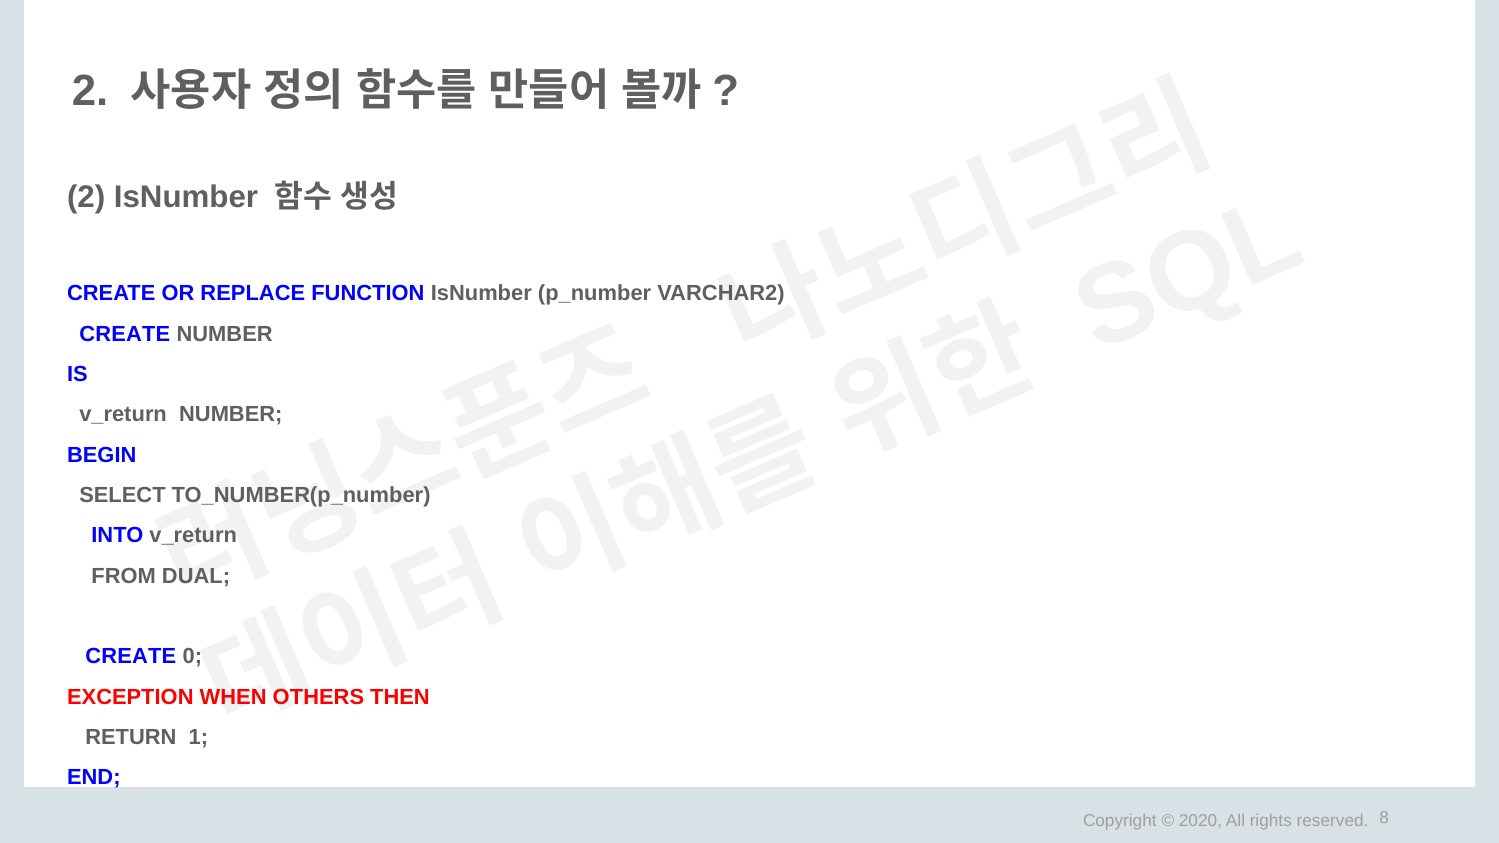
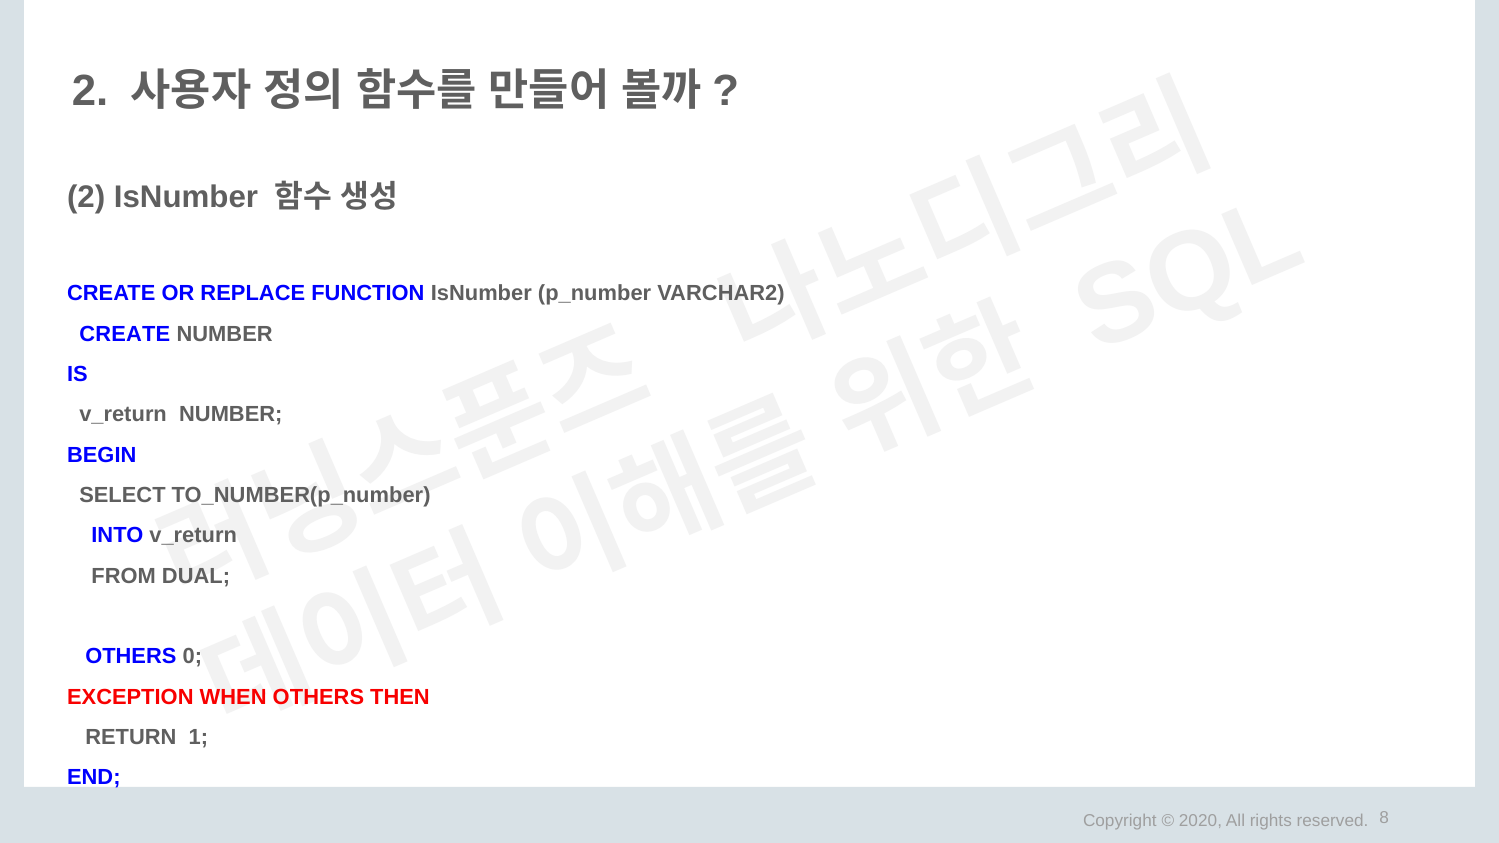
CREATE at (131, 657): CREATE -> OTHERS
